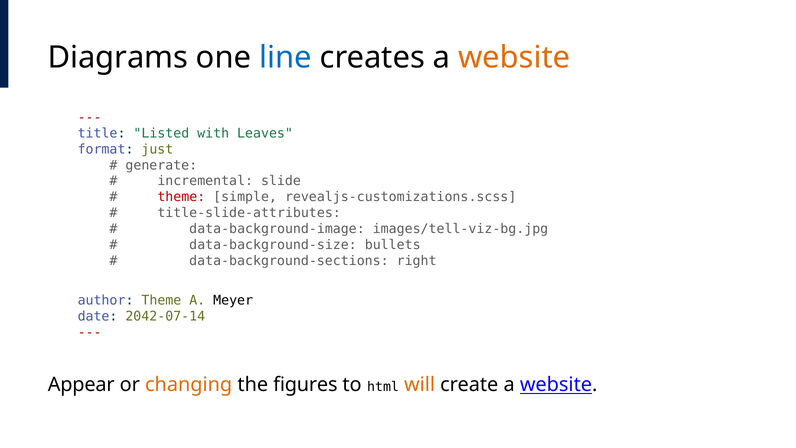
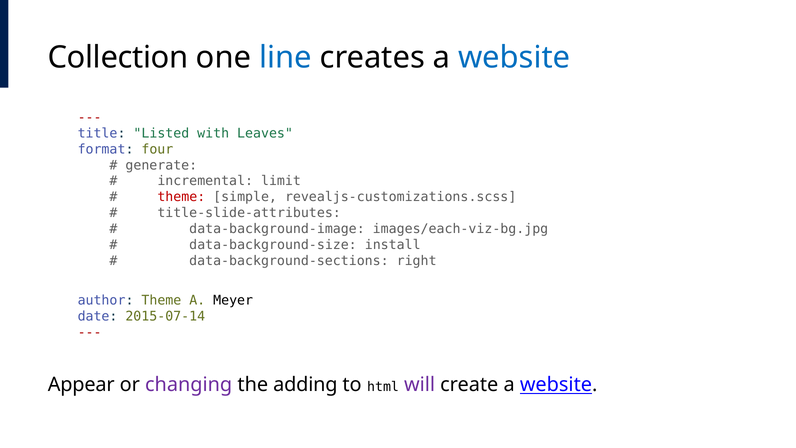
Diagrams: Diagrams -> Collection
website at (514, 57) colour: orange -> blue
just: just -> four
slide: slide -> limit
images/tell-viz-bg.jpg: images/tell-viz-bg.jpg -> images/each-viz-bg.jpg
bullets: bullets -> install
2042-07-14: 2042-07-14 -> 2015-07-14
changing colour: orange -> purple
figures: figures -> adding
will colour: orange -> purple
